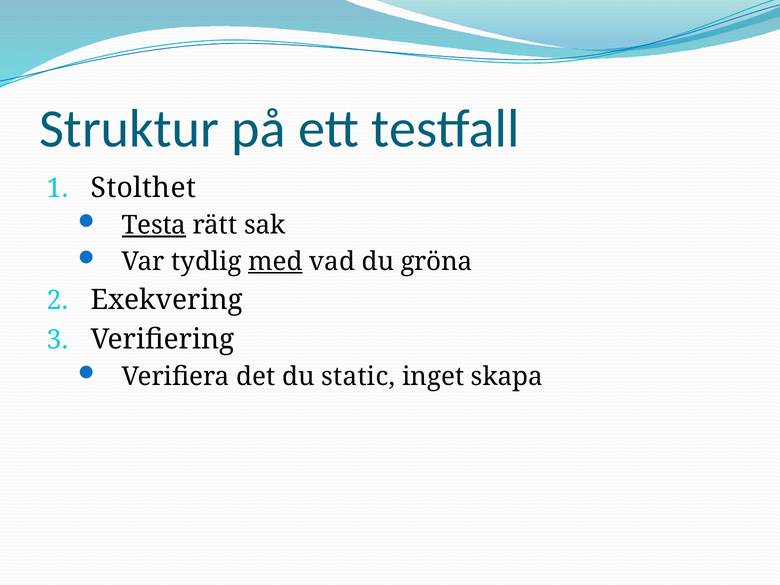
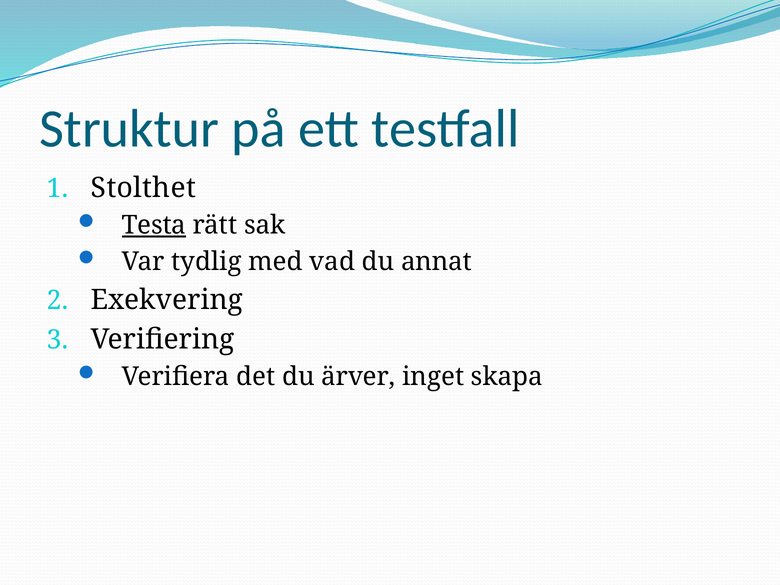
med underline: present -> none
gröna: gröna -> annat
static: static -> ärver
